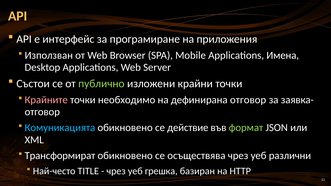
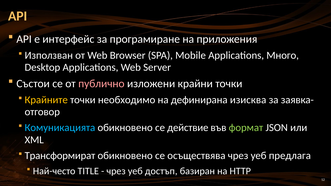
Имена: Имена -> Много
публично colour: light green -> pink
Крайните colour: pink -> yellow
дефинирана отговор: отговор -> изисква
различни: различни -> предлага
грешка: грешка -> достъп
